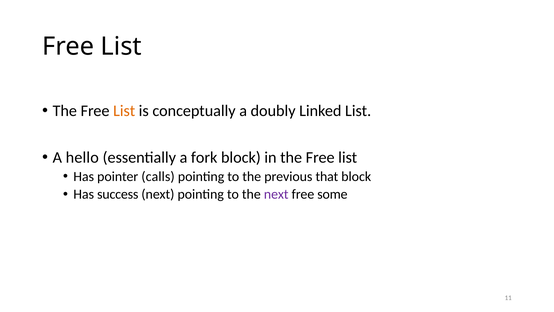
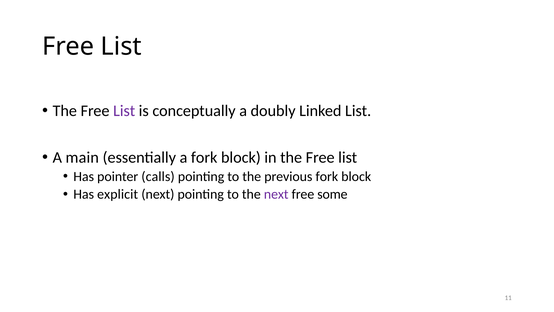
List at (124, 111) colour: orange -> purple
hello: hello -> main
previous that: that -> fork
success: success -> explicit
